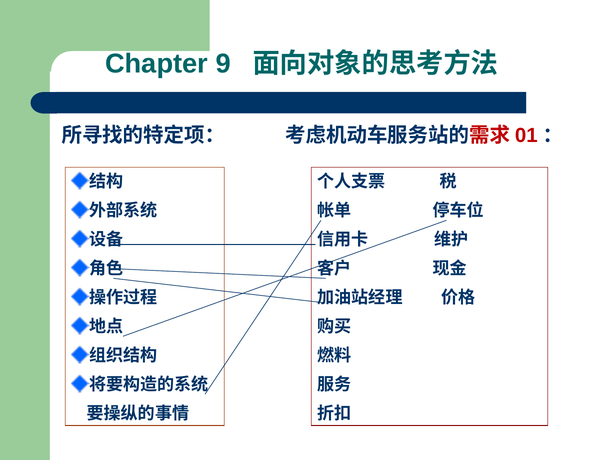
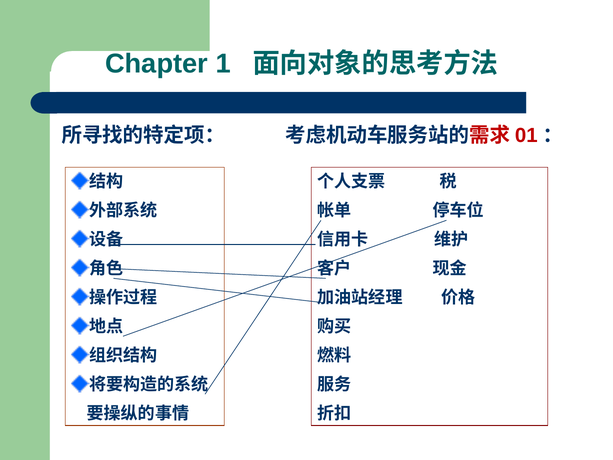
9: 9 -> 1
